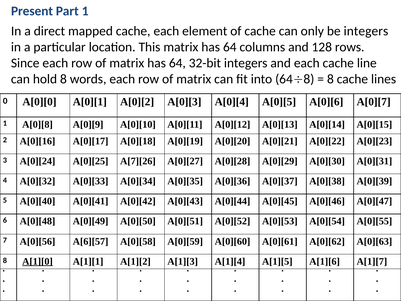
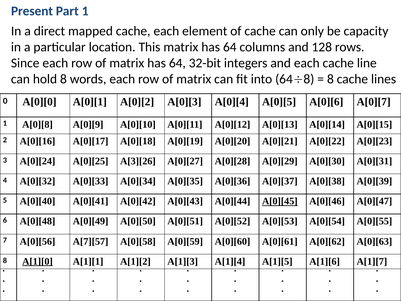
be integers: integers -> capacity
A[7][26: A[7][26 -> A[3][26
A[0][45 underline: none -> present
A[6][57: A[6][57 -> A[7][57
